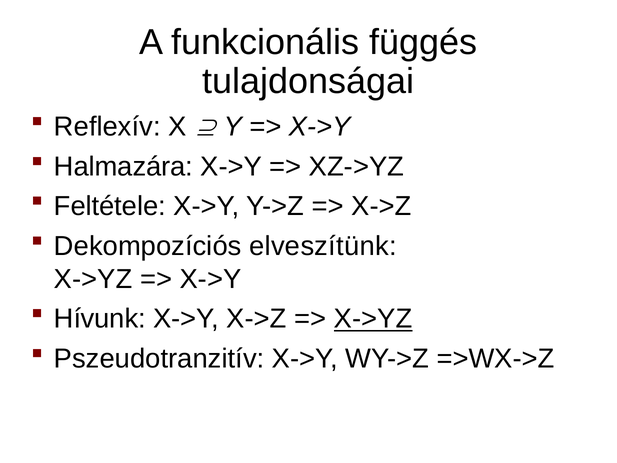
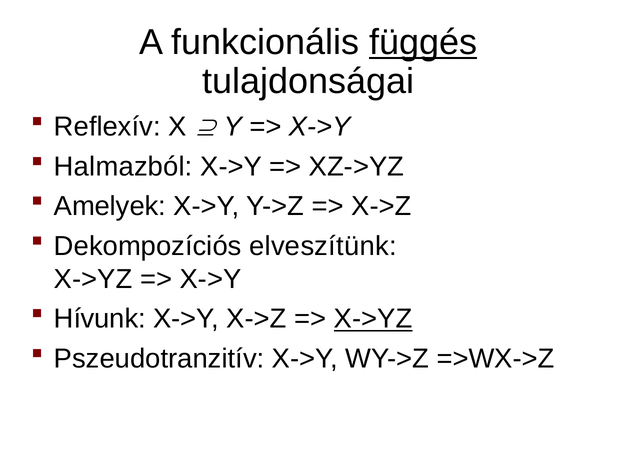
függés underline: none -> present
Halmazára: Halmazára -> Halmazból
Feltétele: Feltétele -> Amelyek
